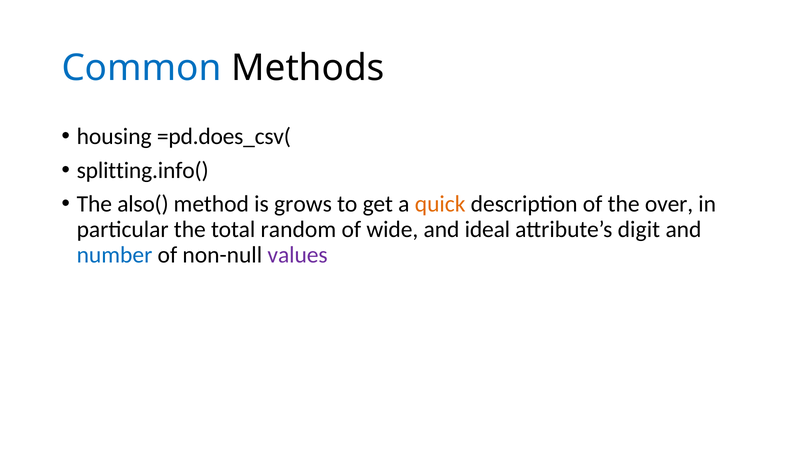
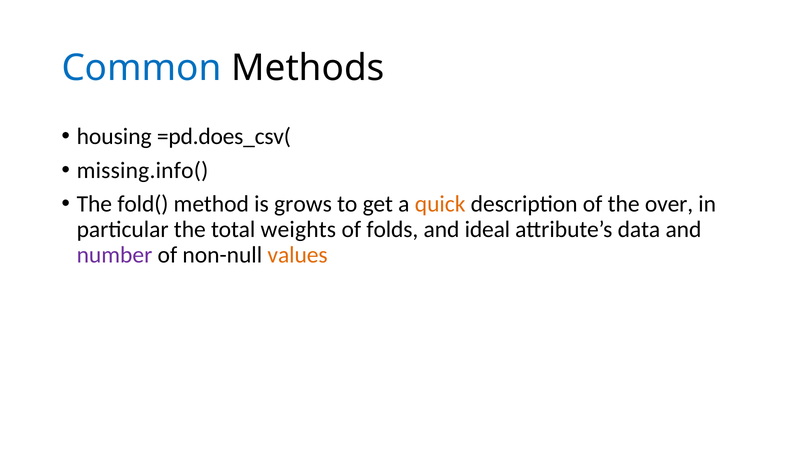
splitting.info(: splitting.info( -> missing.info(
also(: also( -> fold(
random: random -> weights
wide: wide -> folds
digit: digit -> data
number colour: blue -> purple
values colour: purple -> orange
